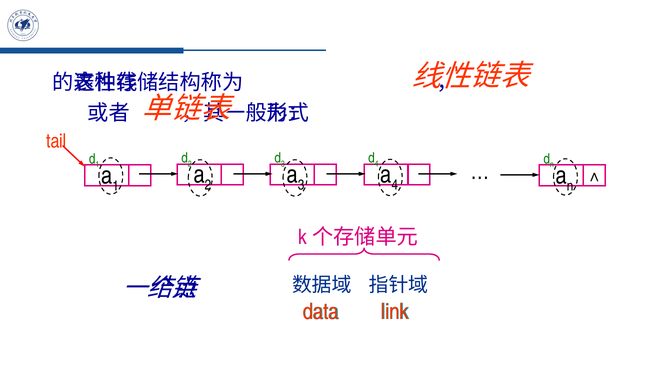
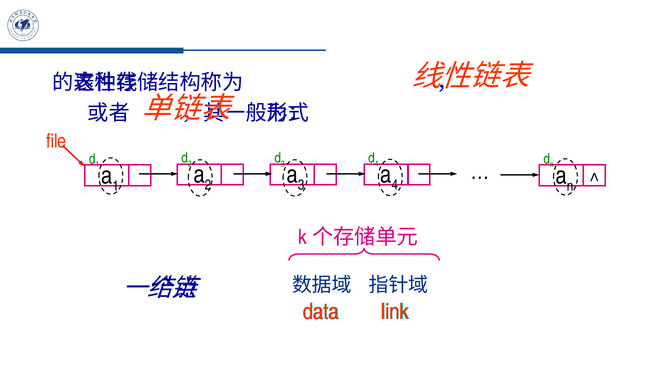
tail: tail -> file
